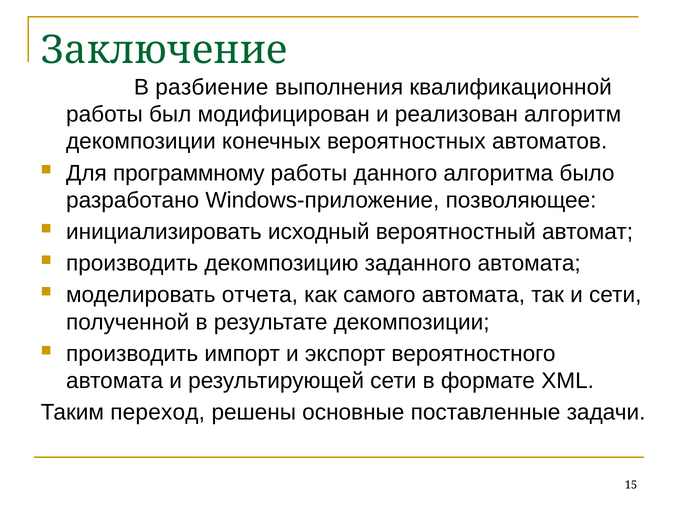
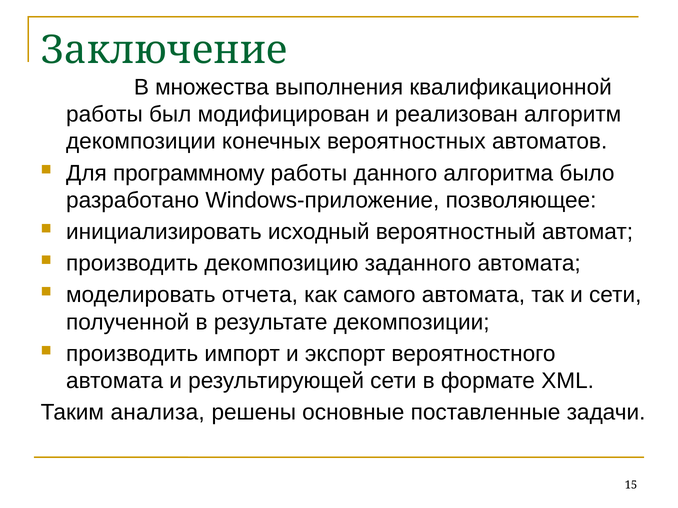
разбиение: разбиение -> множества
переход: переход -> анализа
